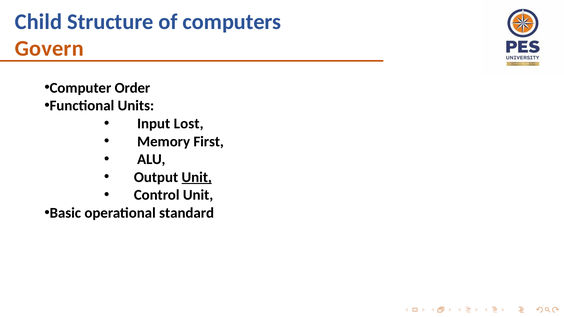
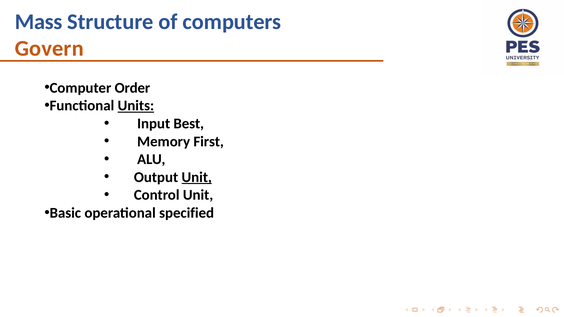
Child: Child -> Mass
Units underline: none -> present
Lost: Lost -> Best
standard: standard -> specified
